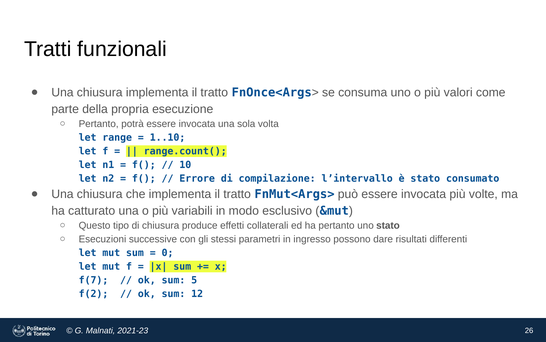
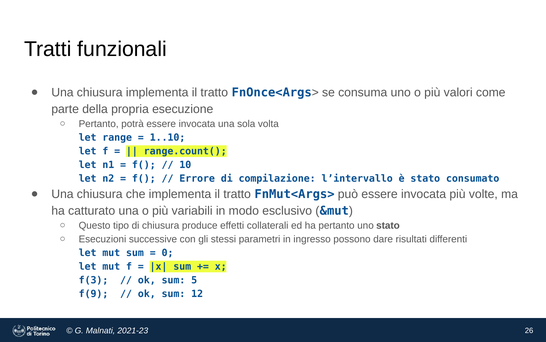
f(7: f(7 -> f(3
f(2: f(2 -> f(9
